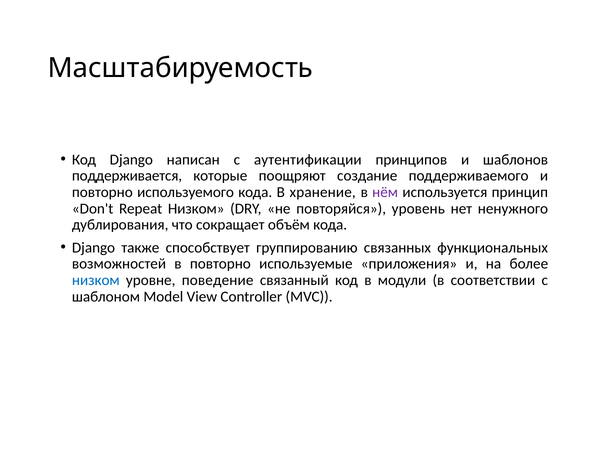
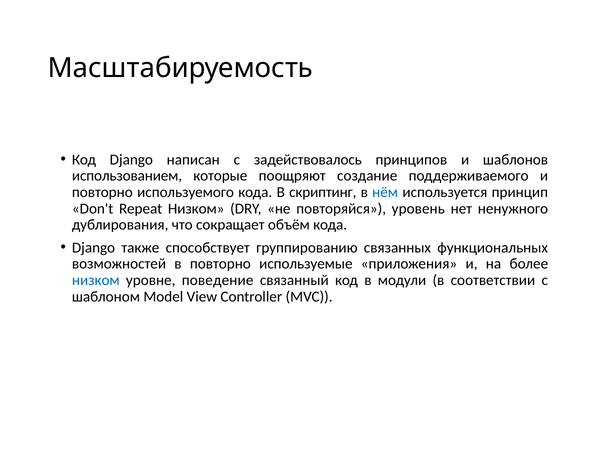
аутентификации: аутентификации -> задействовалось
поддерживается: поддерживается -> использованием
хранение: хранение -> скриптинг
нём colour: purple -> blue
